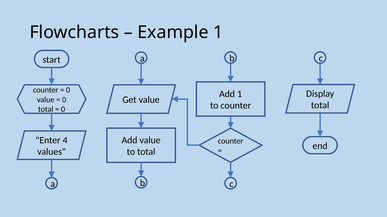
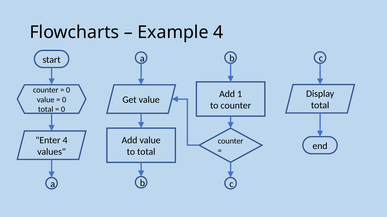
Example 1: 1 -> 4
